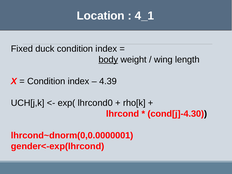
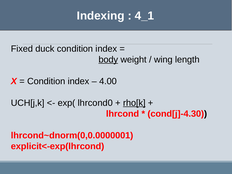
Location: Location -> Indexing
4.39: 4.39 -> 4.00
rho[k underline: none -> present
gender<-exp(lhrcond: gender<-exp(lhrcond -> explicit<-exp(lhrcond
